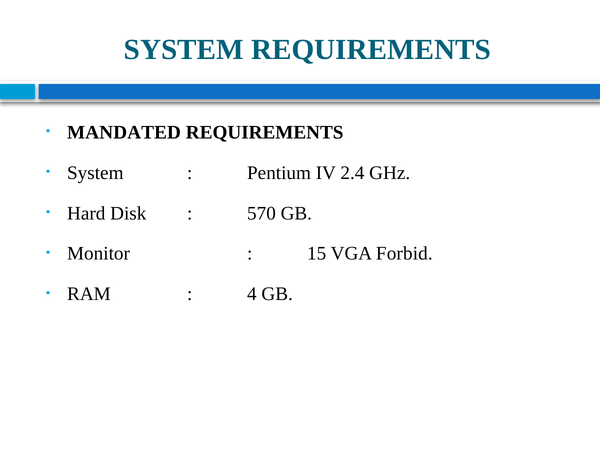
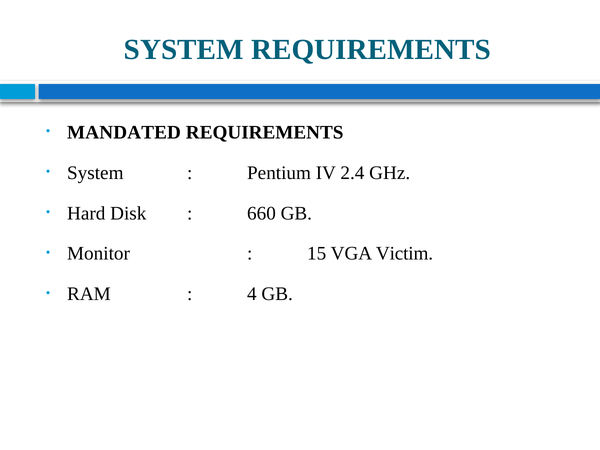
570: 570 -> 660
Forbid: Forbid -> Victim
